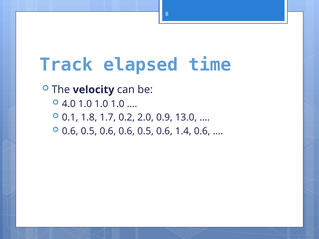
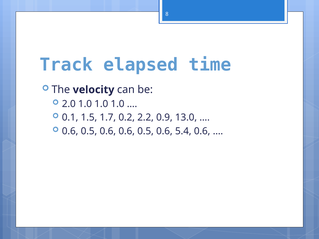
4.0: 4.0 -> 2.0
1.8: 1.8 -> 1.5
2.0: 2.0 -> 2.2
1.4: 1.4 -> 5.4
